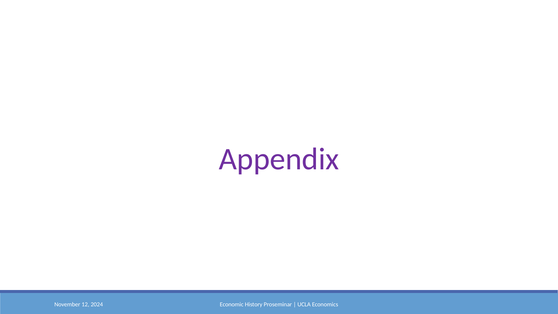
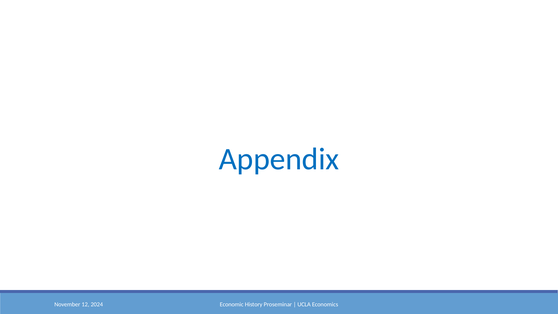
Appendix colour: purple -> blue
